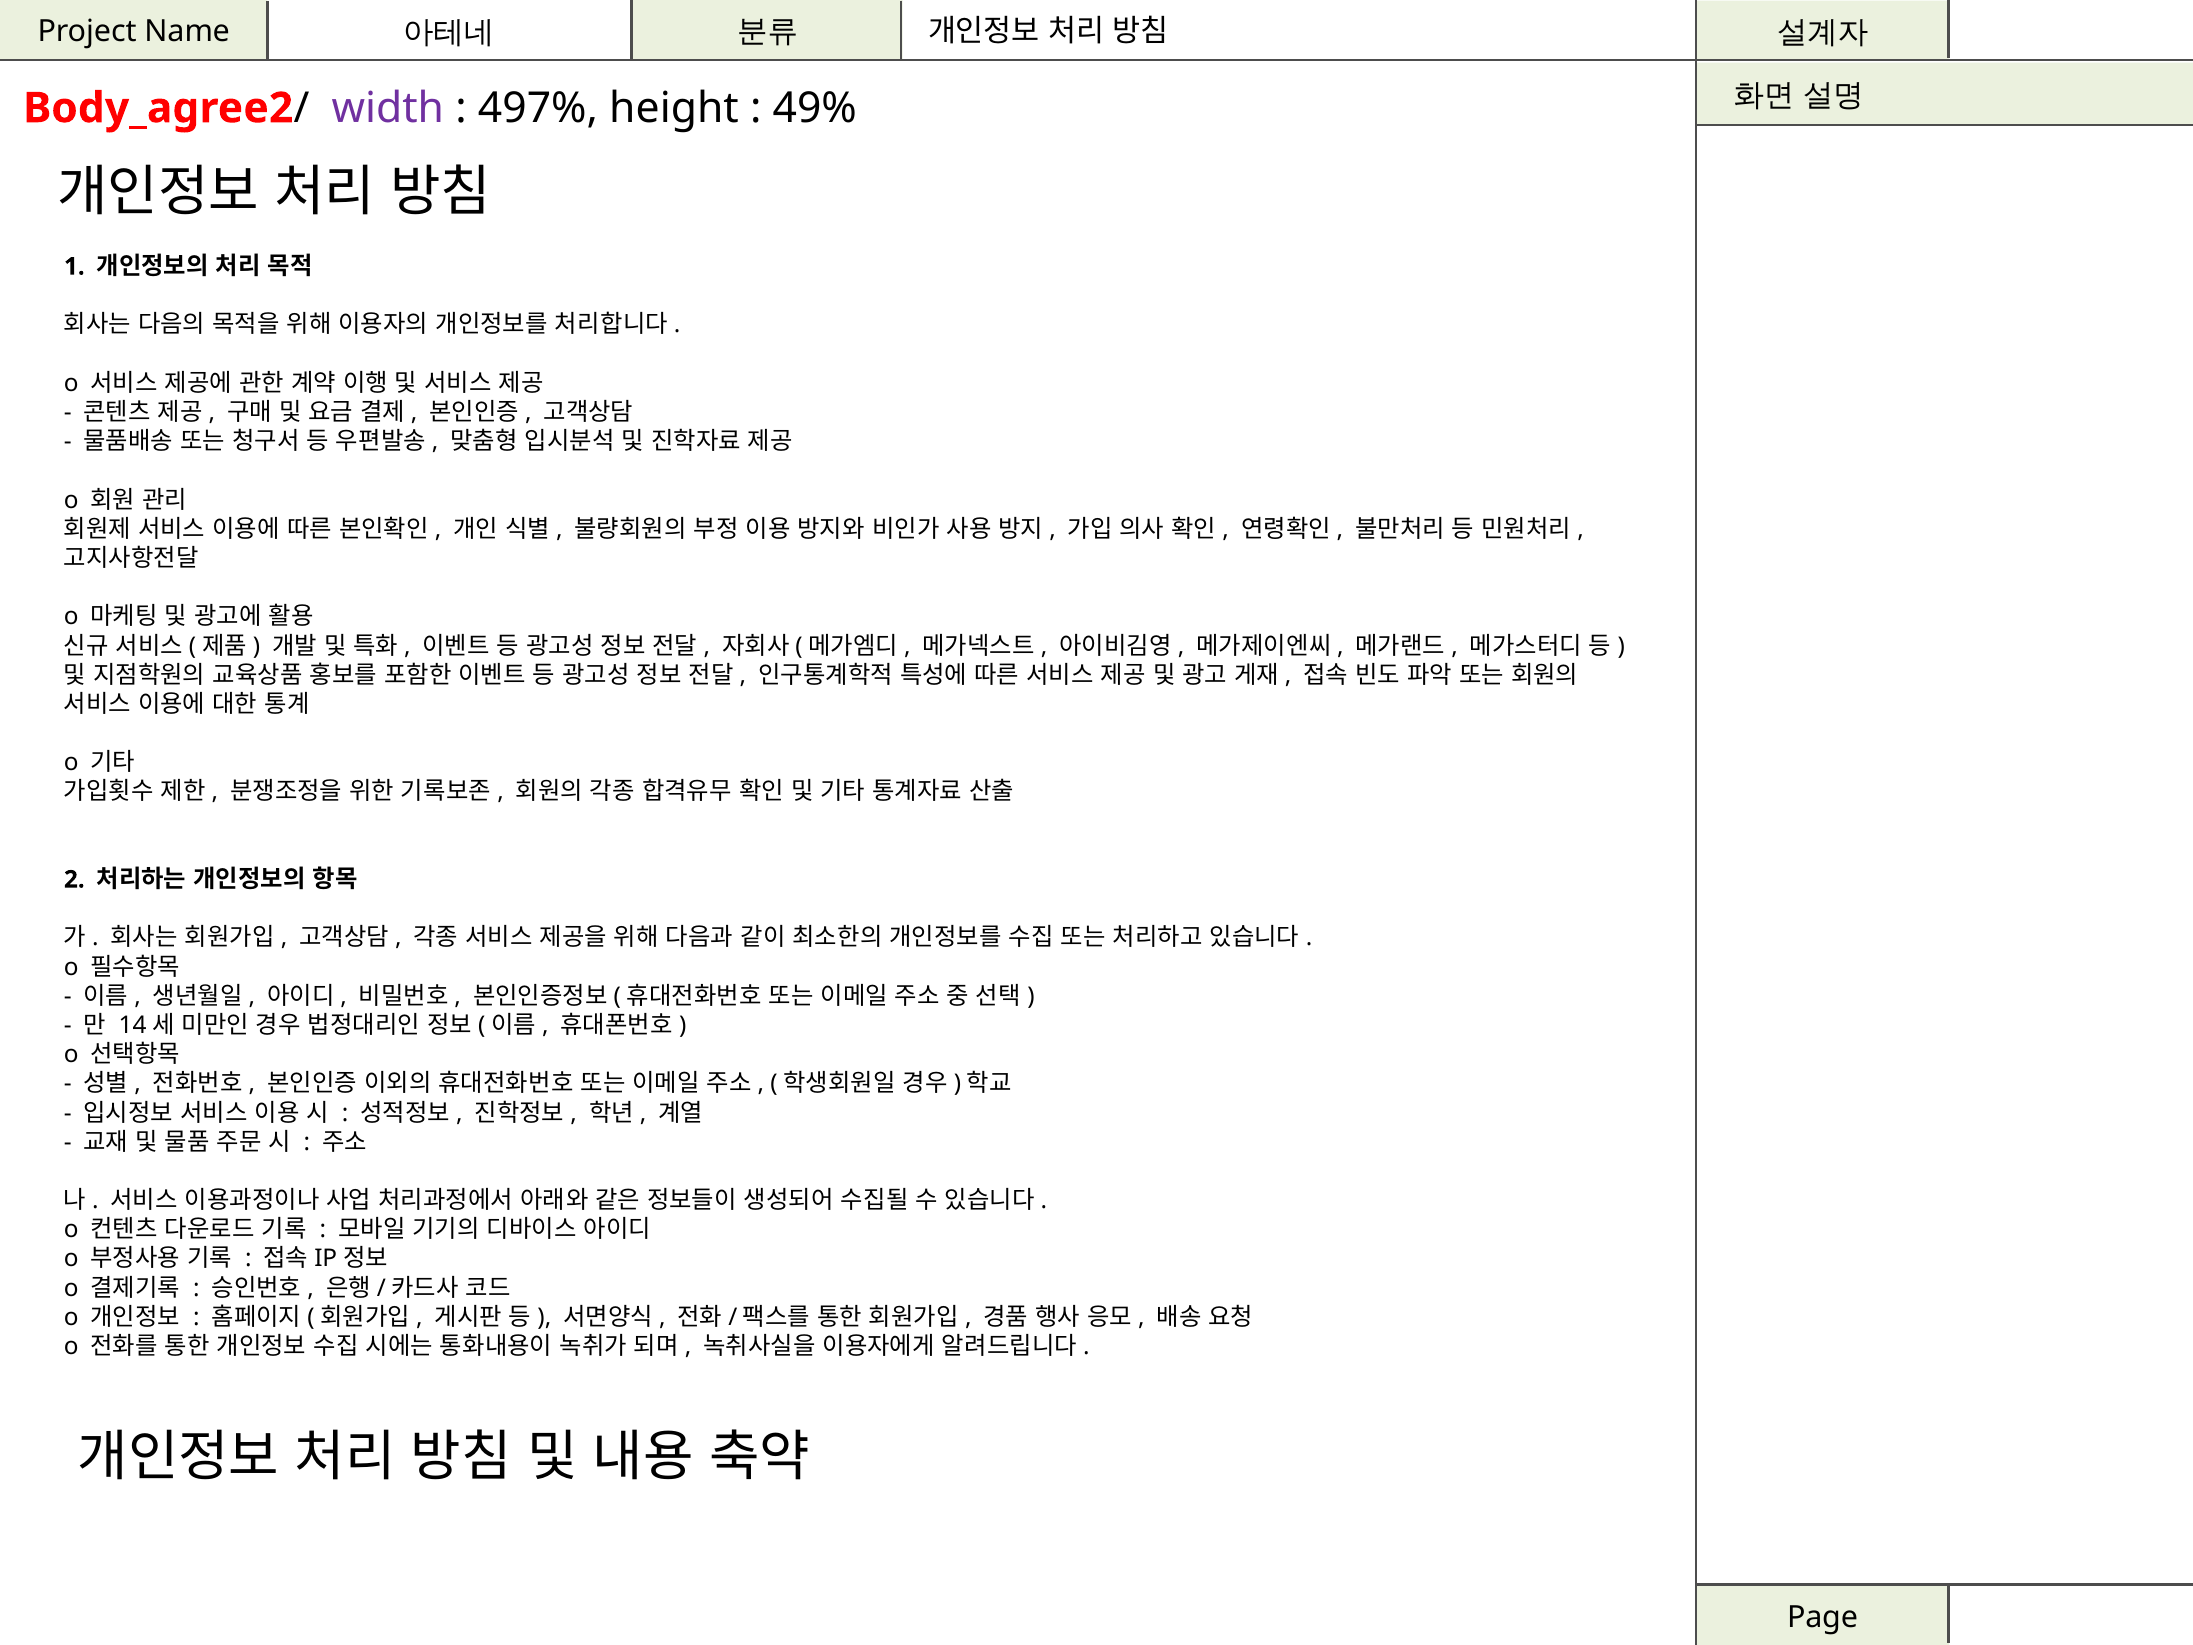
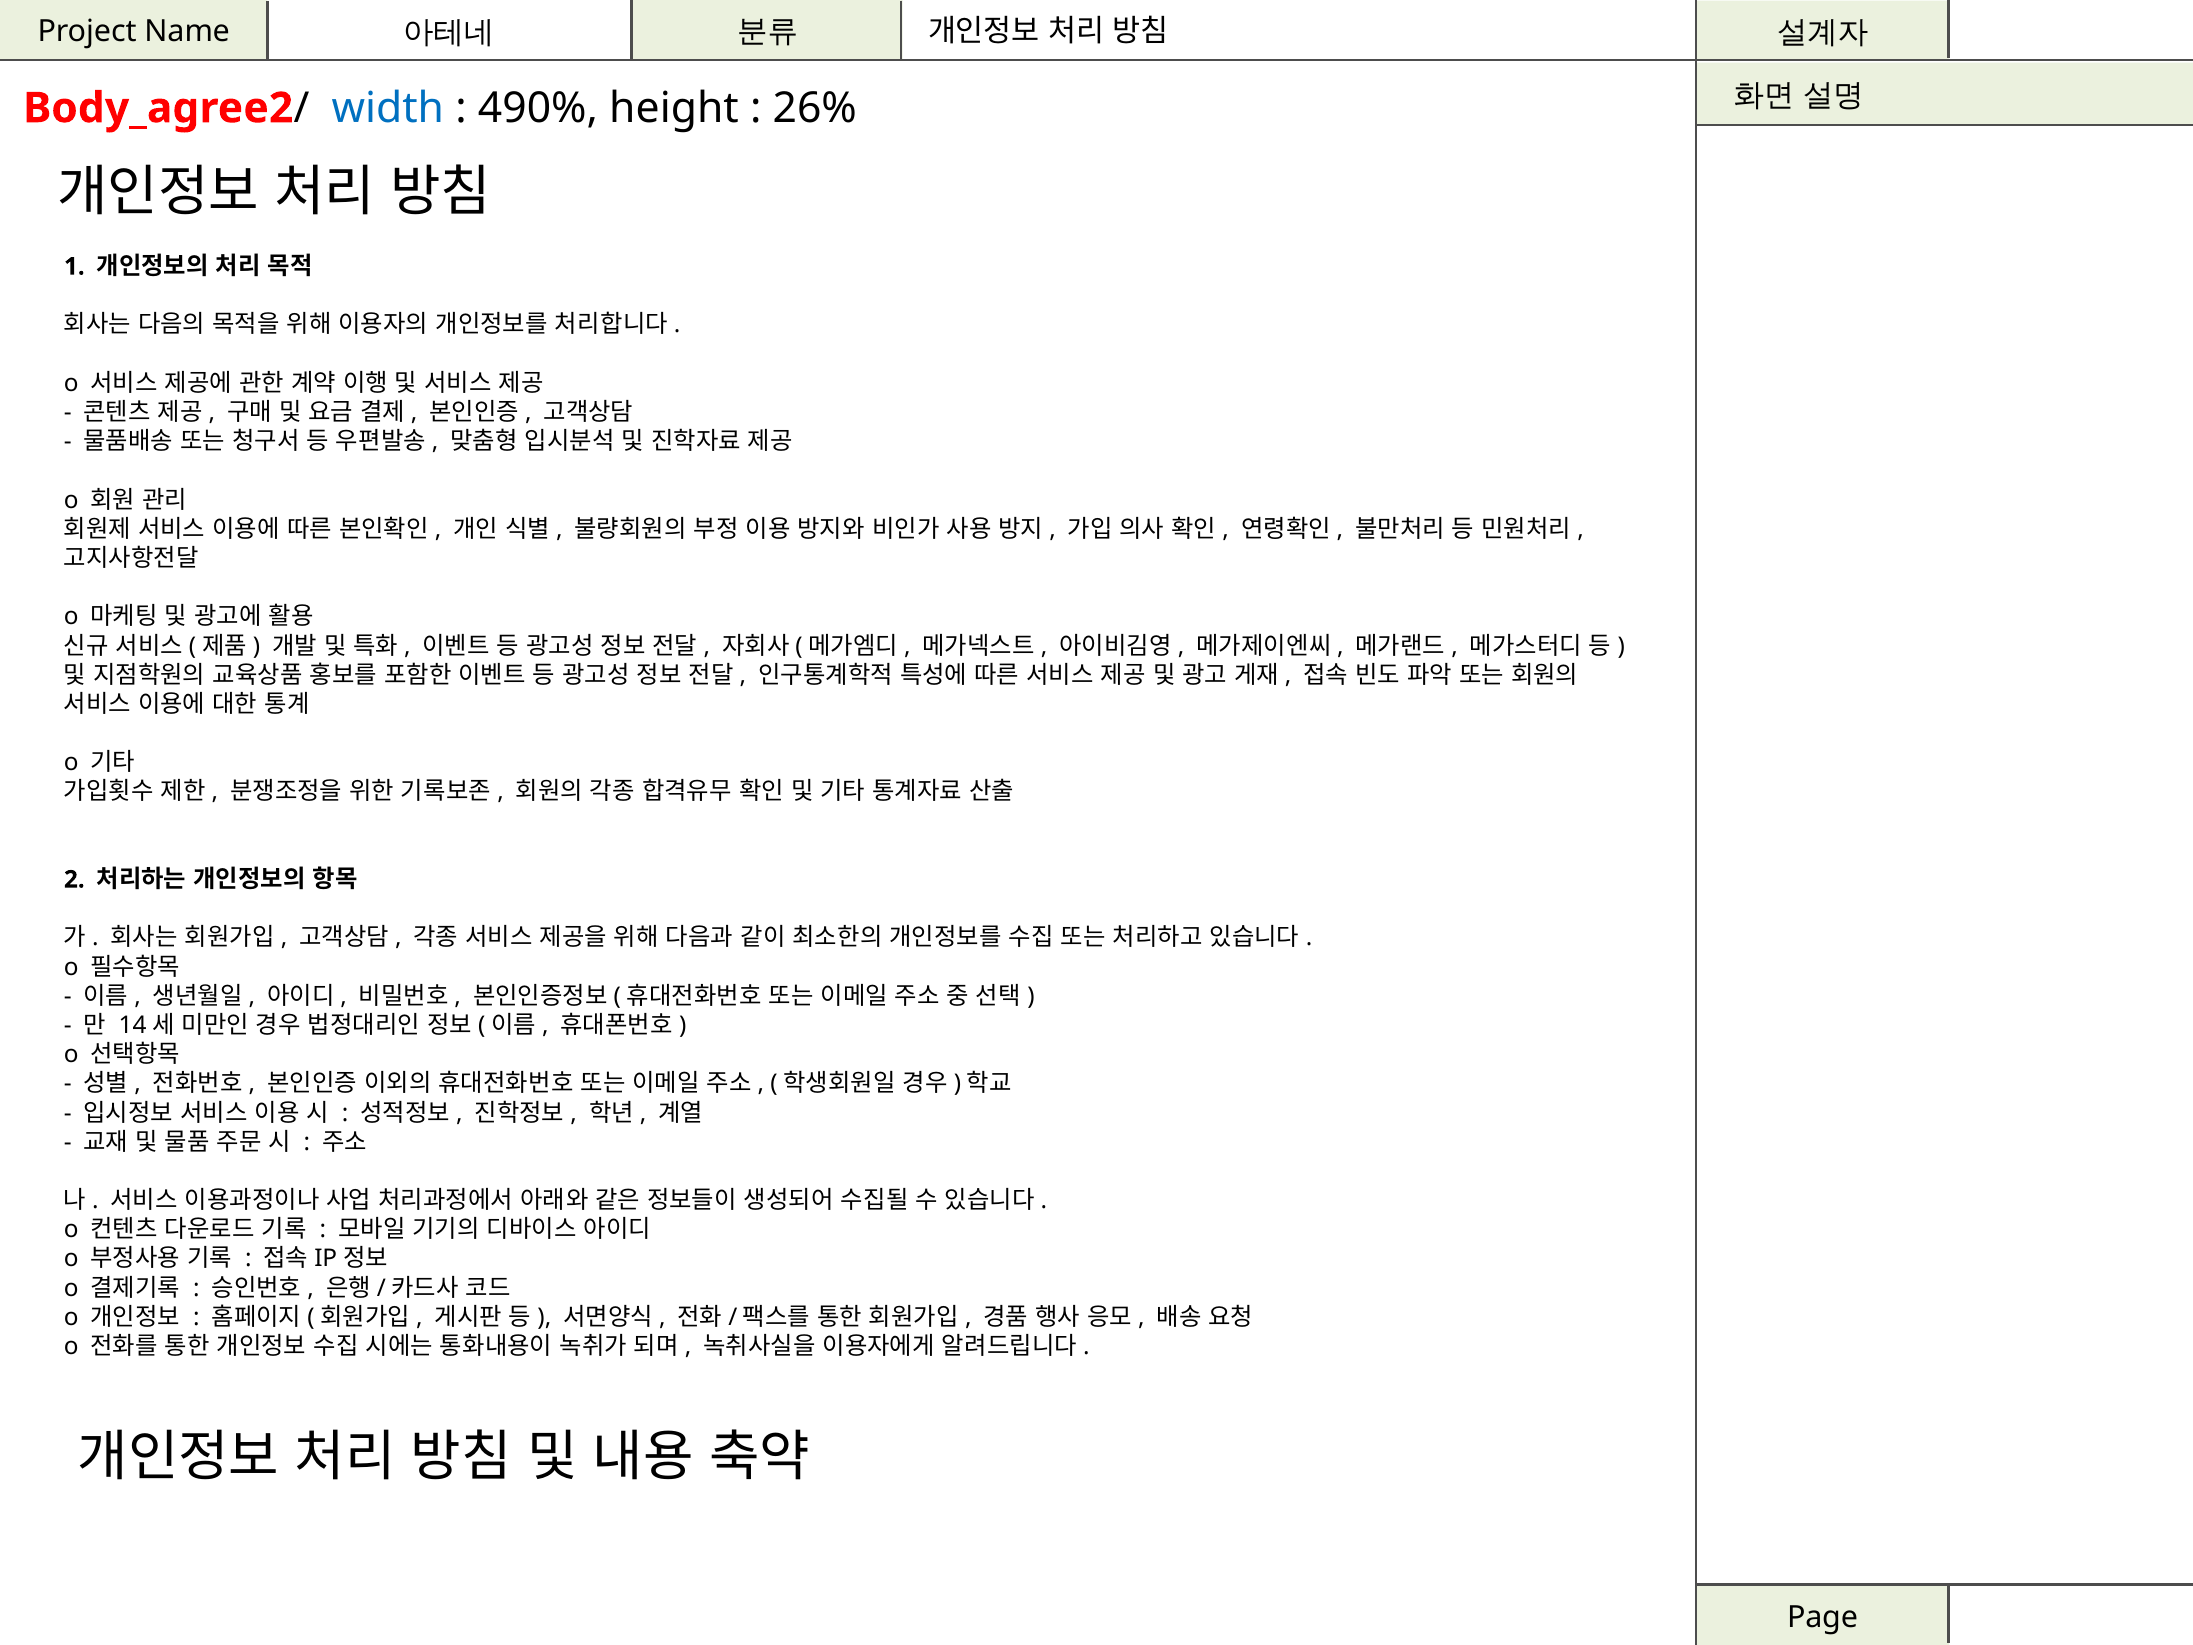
width colour: purple -> blue
497%: 497% -> 490%
49%: 49% -> 26%
